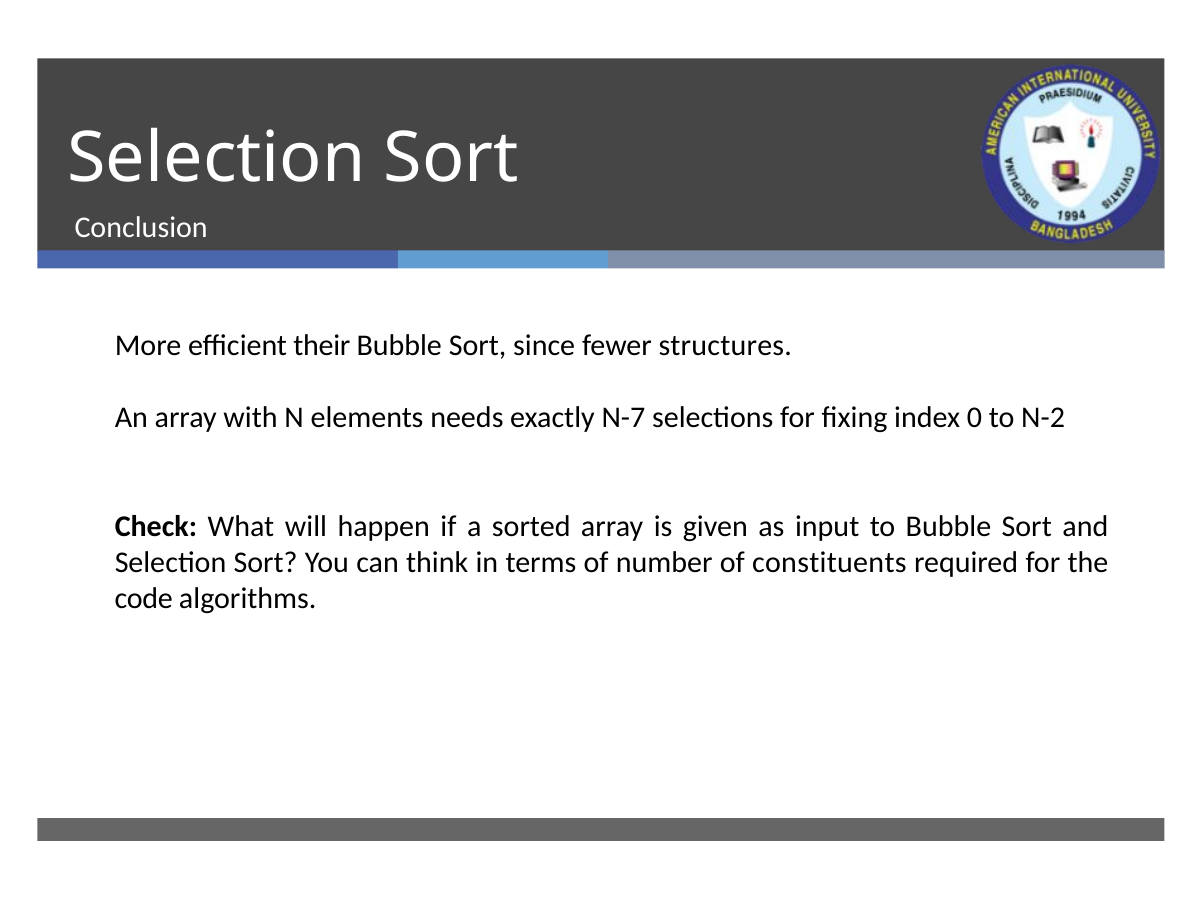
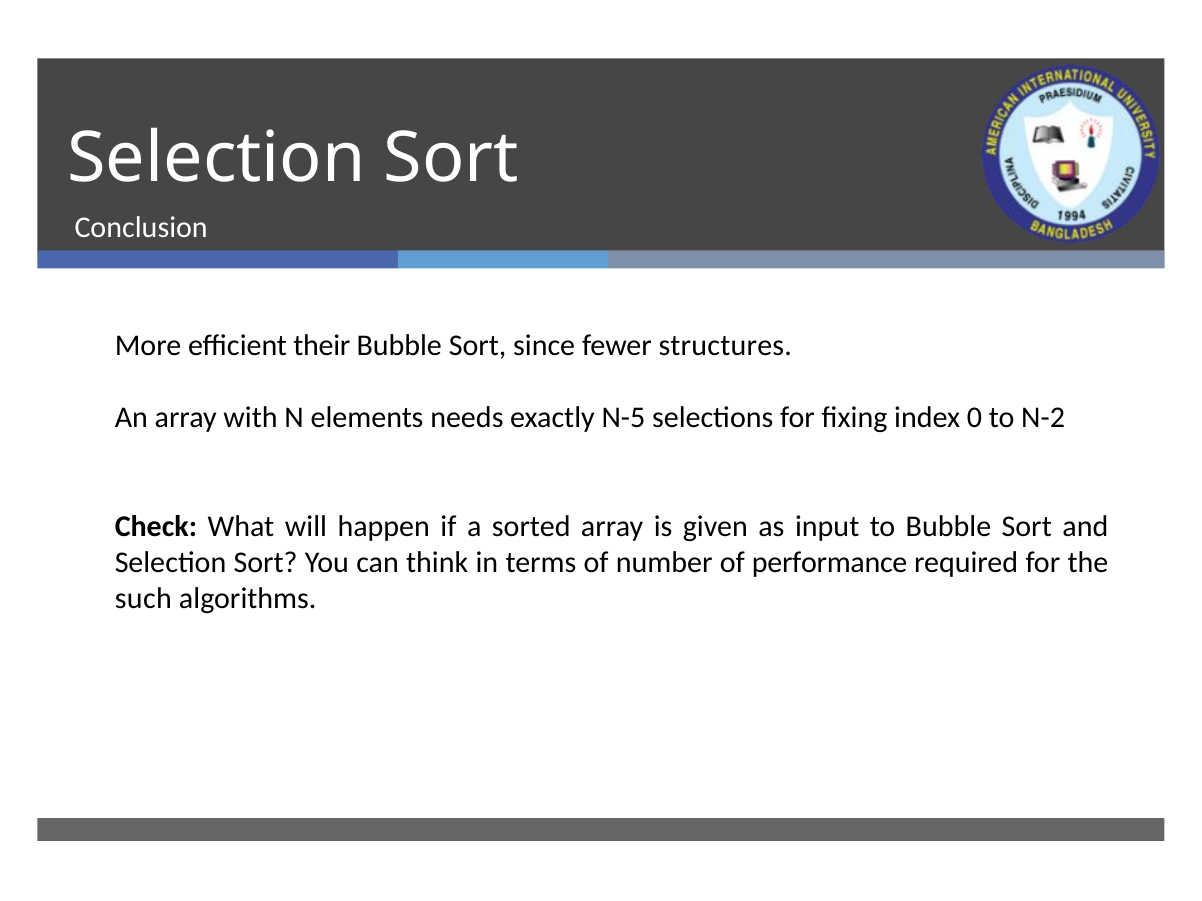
N-7: N-7 -> N-5
constituents: constituents -> performance
code: code -> such
